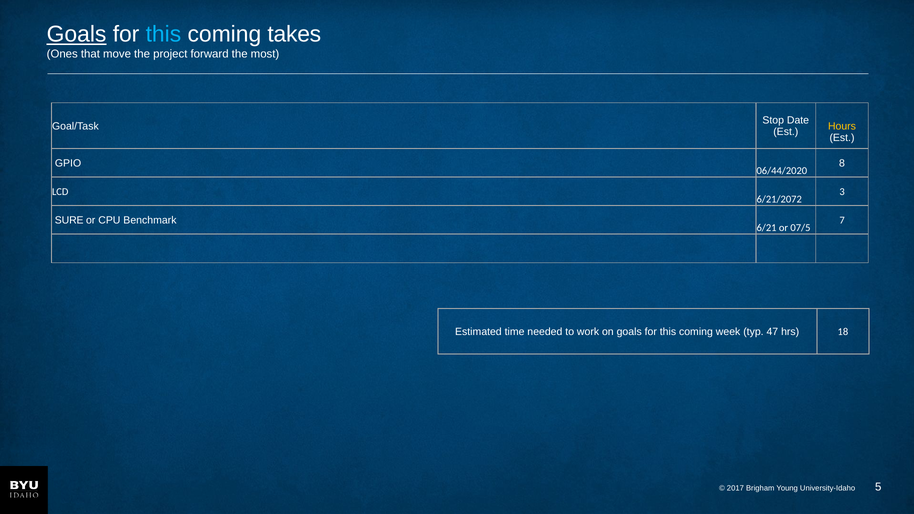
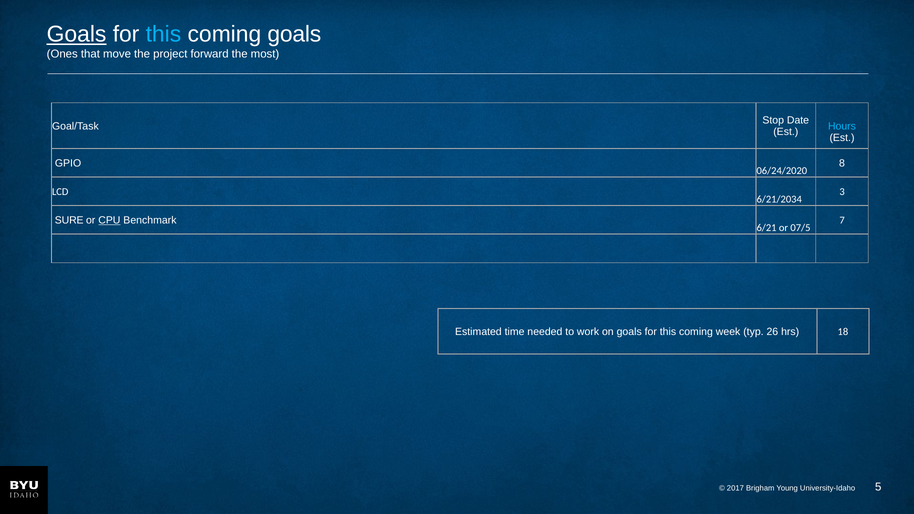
coming takes: takes -> goals
Hours colour: yellow -> light blue
06/44/2020: 06/44/2020 -> 06/24/2020
6/21/2072: 6/21/2072 -> 6/21/2034
CPU underline: none -> present
47: 47 -> 26
